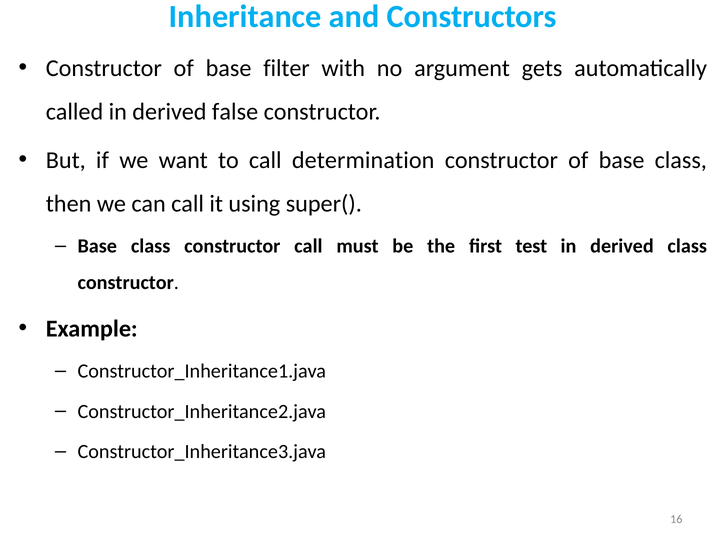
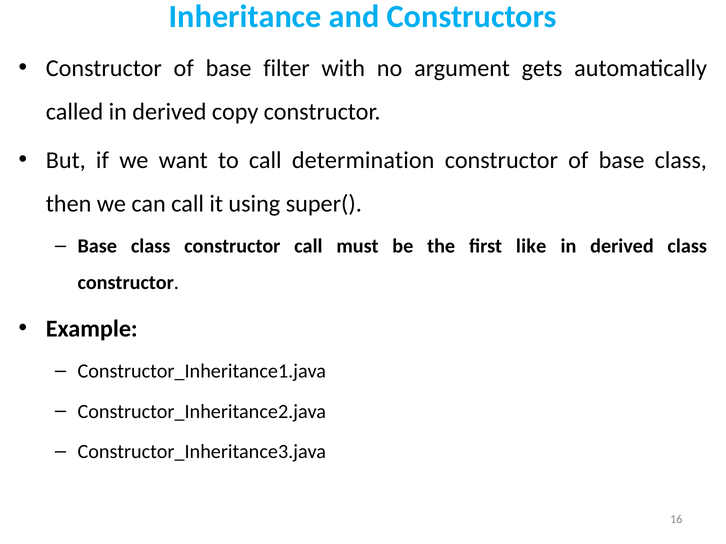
false: false -> copy
test: test -> like
